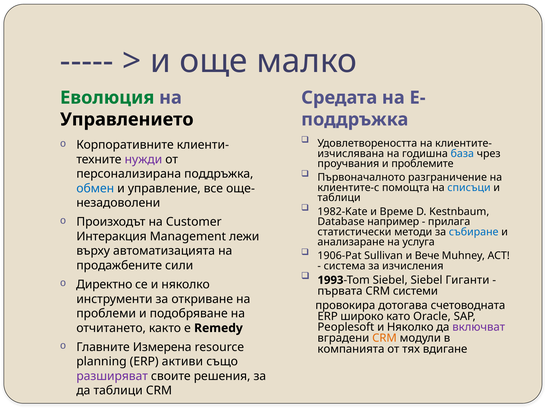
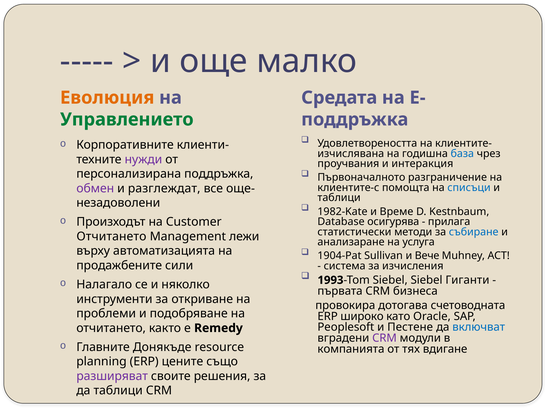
Еволюция colour: green -> orange
Управлението colour: black -> green
проблемите: проблемите -> интеракция
обмен colour: blue -> purple
управление: управление -> разглеждат
например: например -> осигурява
Интеракция at (112, 237): Интеракция -> Отчитането
1906-Pat: 1906-Pat -> 1904-Pat
Директно: Директно -> Налагало
системи: системи -> бизнеса
Peoplesoft и Няколко: Няколко -> Пестене
включват colour: purple -> blue
CRM at (384, 339) colour: orange -> purple
Измерена: Измерена -> Донякъде
активи: активи -> цените
